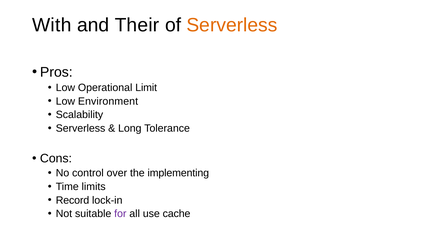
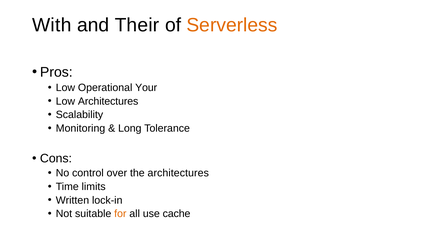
Limit: Limit -> Your
Low Environment: Environment -> Architectures
Serverless at (81, 128): Serverless -> Monitoring
the implementing: implementing -> architectures
Record: Record -> Written
for colour: purple -> orange
